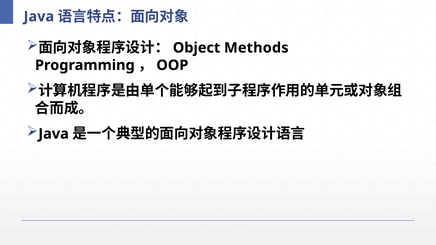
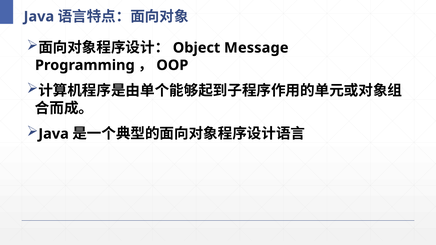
Methods: Methods -> Message
